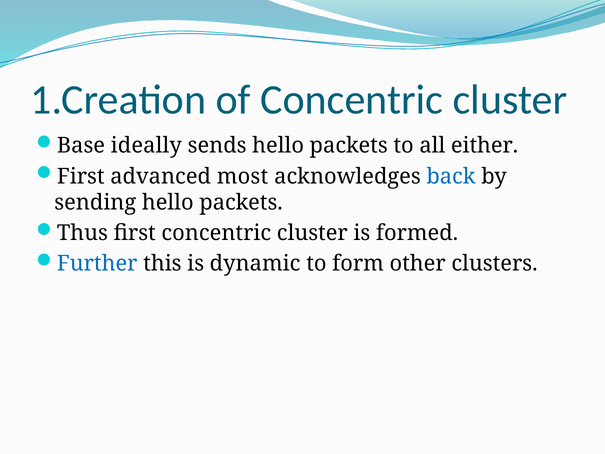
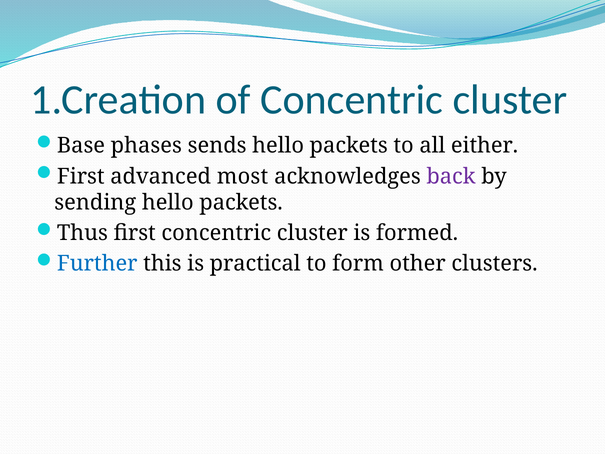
ideally: ideally -> phases
back colour: blue -> purple
dynamic: dynamic -> practical
